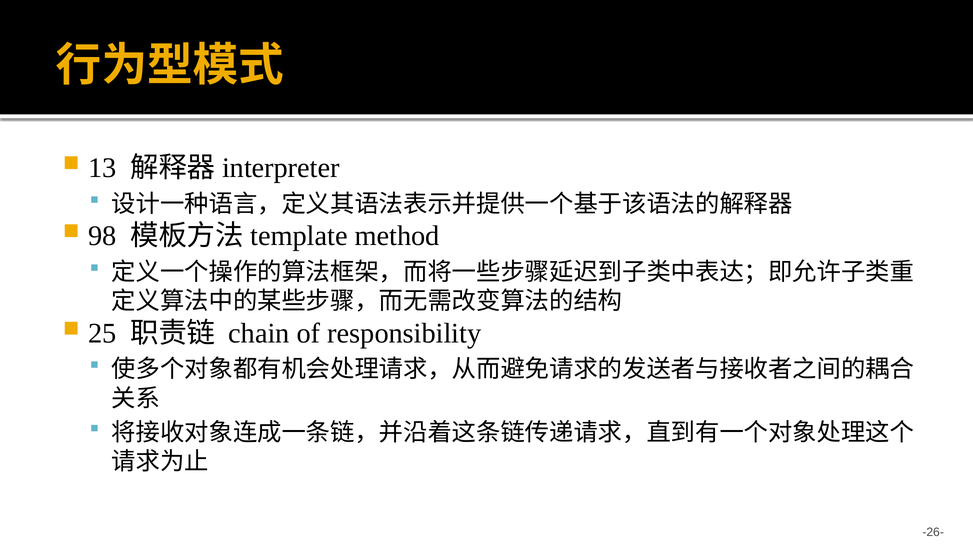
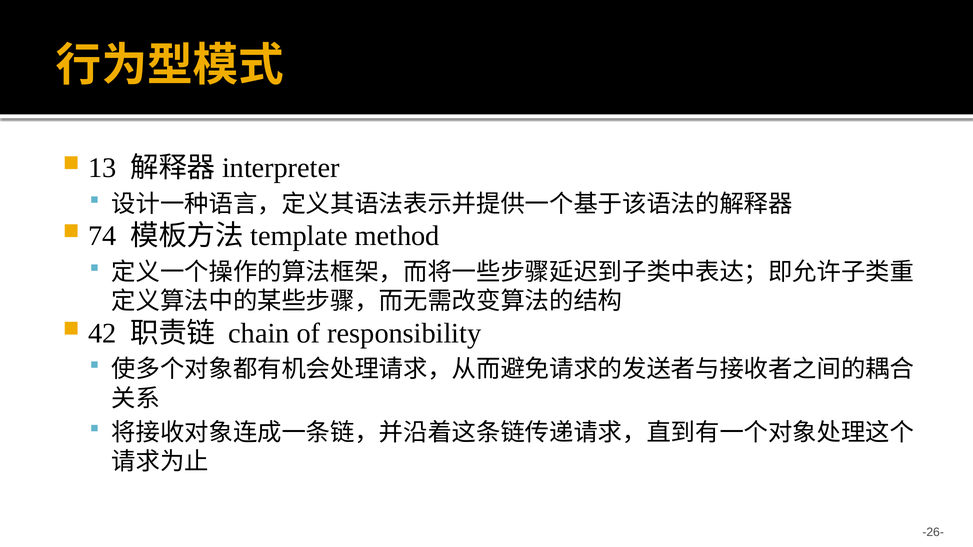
98: 98 -> 74
25: 25 -> 42
